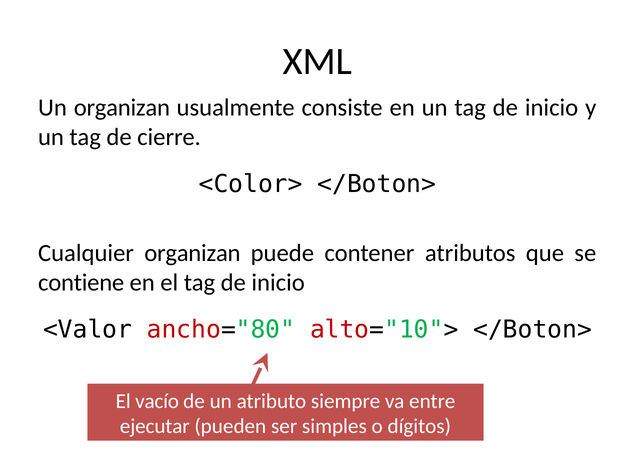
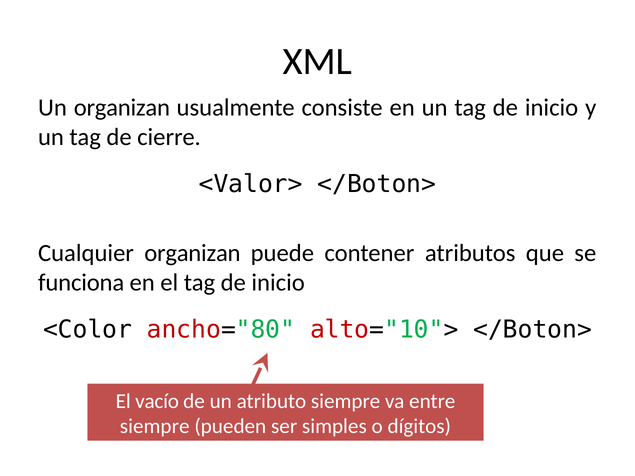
<Color>: <Color> -> <Valor>
contiene: contiene -> funciona
<Valor: <Valor -> <Color
ejecutar at (155, 427): ejecutar -> siempre
